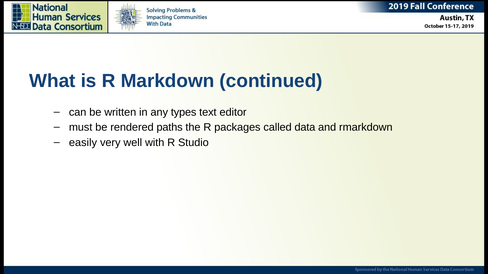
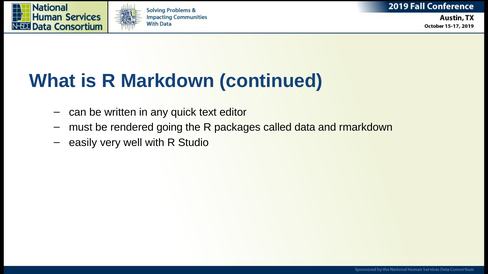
types: types -> quick
paths: paths -> going
